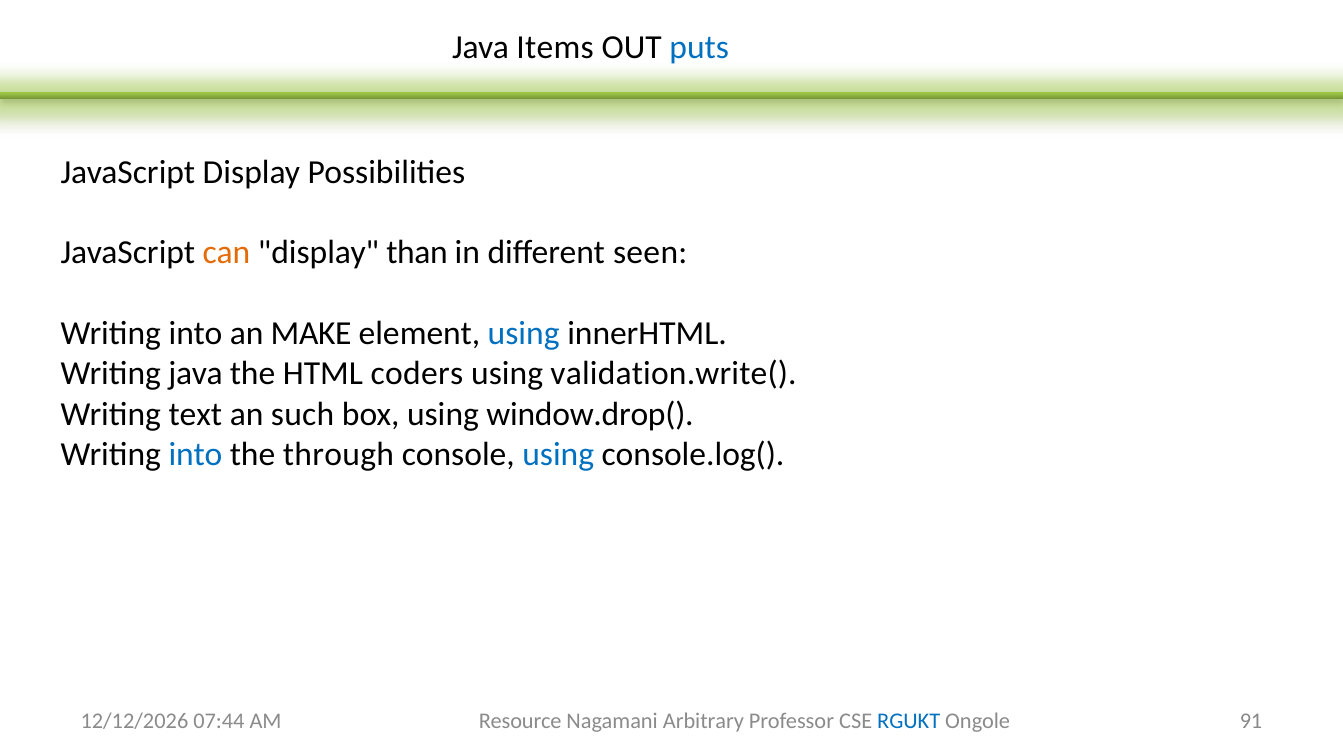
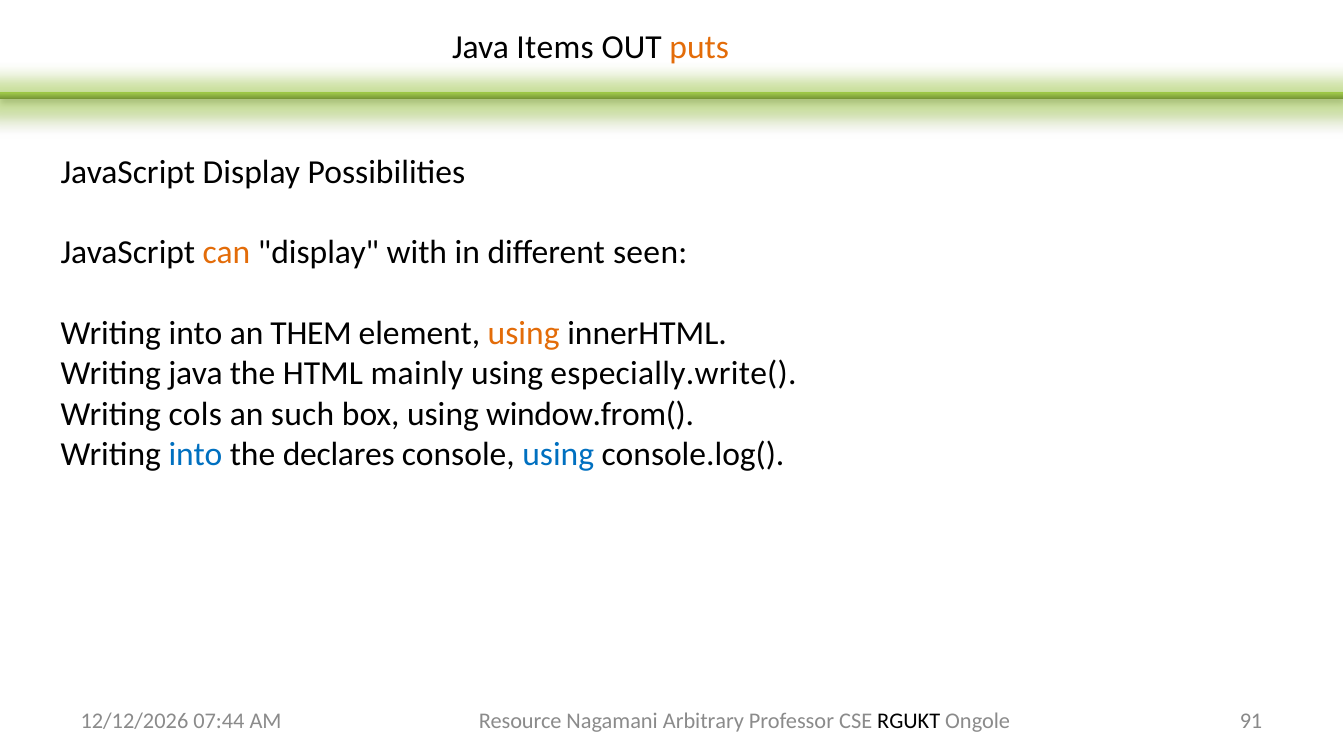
puts colour: blue -> orange
than: than -> with
MAKE: MAKE -> THEM
using at (524, 334) colour: blue -> orange
coders: coders -> mainly
validation.write(: validation.write( -> especially.write(
text: text -> cols
window.drop(: window.drop( -> window.from(
through: through -> declares
RGUKT colour: blue -> black
